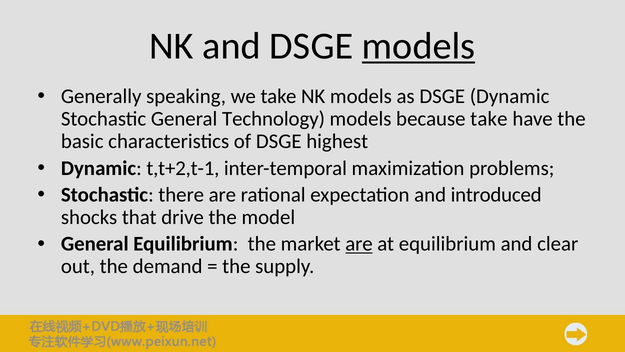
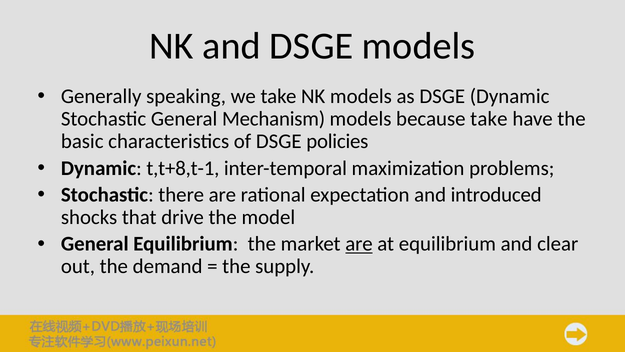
models at (419, 46) underline: present -> none
Technology: Technology -> Mechanism
highest: highest -> policies
t,t+2,t-1: t,t+2,t-1 -> t,t+8,t-1
